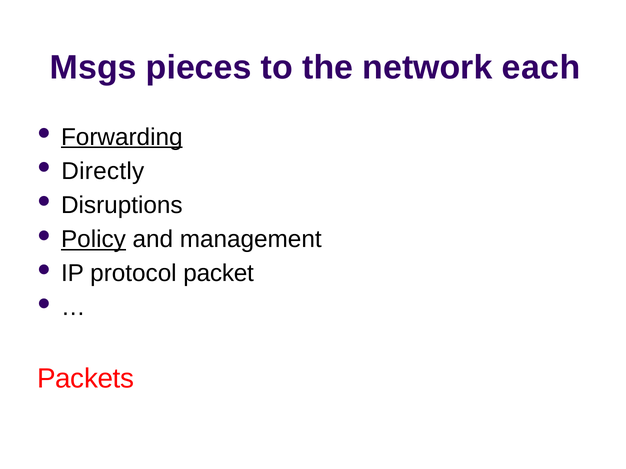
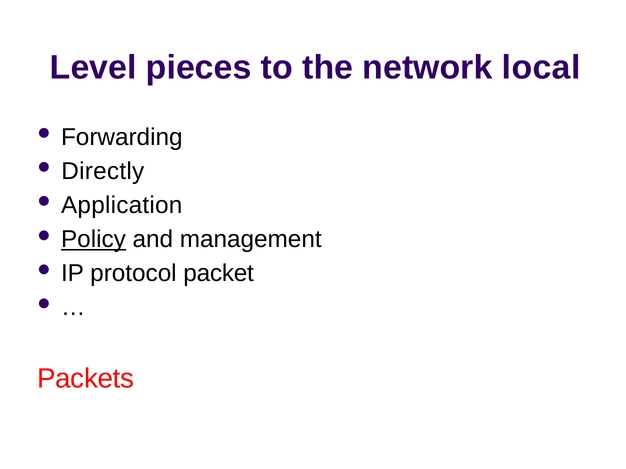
Msgs: Msgs -> Level
each: each -> local
Forwarding underline: present -> none
Disruptions: Disruptions -> Application
